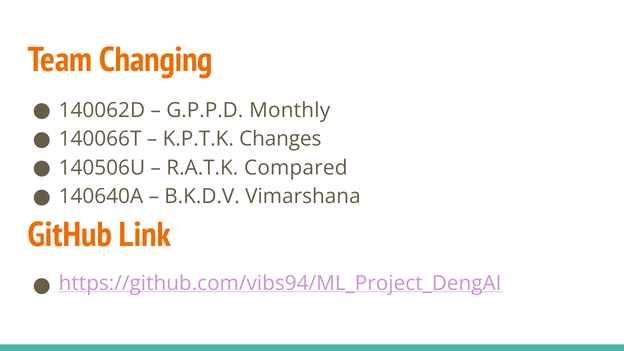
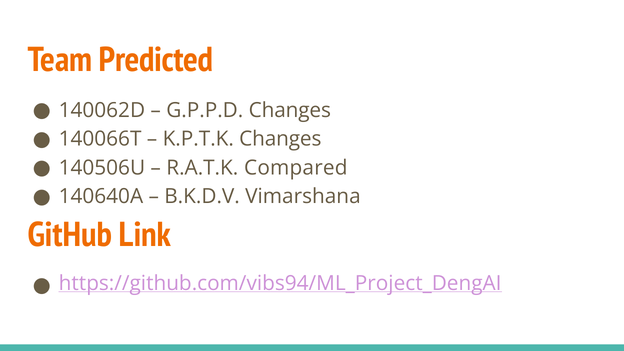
Changing: Changing -> Predicted
G.P.P.D Monthly: Monthly -> Changes
